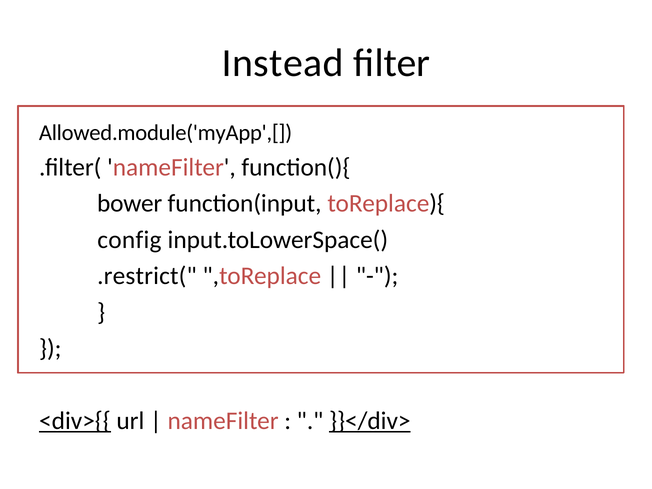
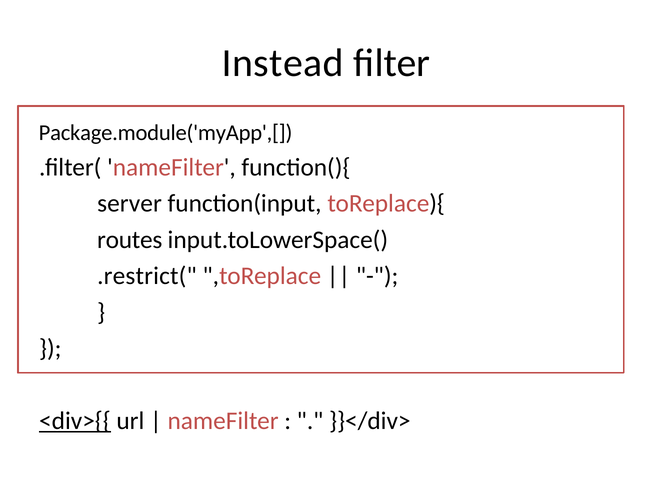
Allowed.module('myApp',[: Allowed.module('myApp',[ -> Package.module('myApp',[
bower: bower -> server
config: config -> routes
}}</div> underline: present -> none
